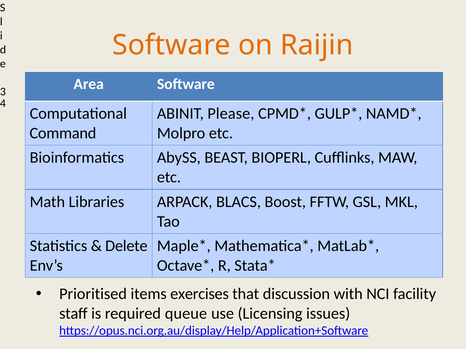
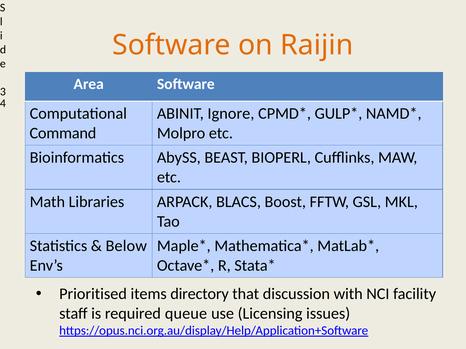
Please: Please -> Ignore
Delete: Delete -> Below
exercises: exercises -> directory
